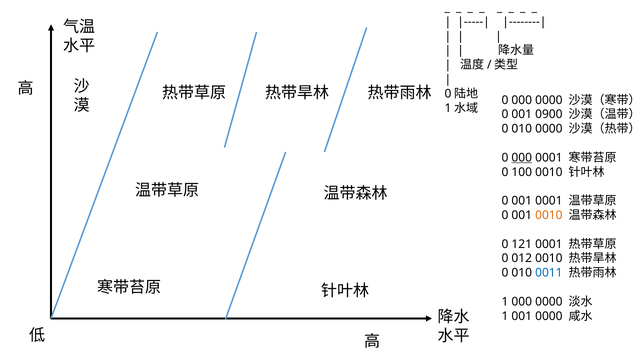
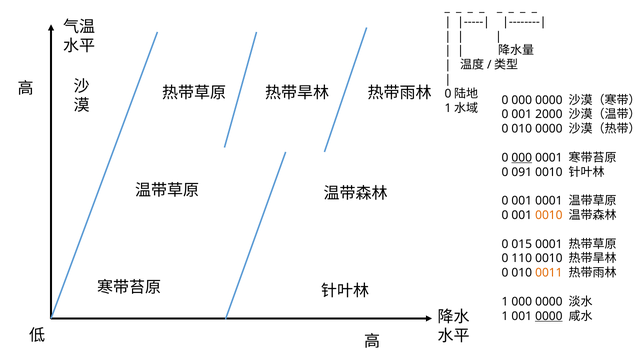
0900: 0900 -> 2000
100: 100 -> 091
121: 121 -> 015
012: 012 -> 110
0011 colour: blue -> orange
0000 at (549, 316) underline: none -> present
